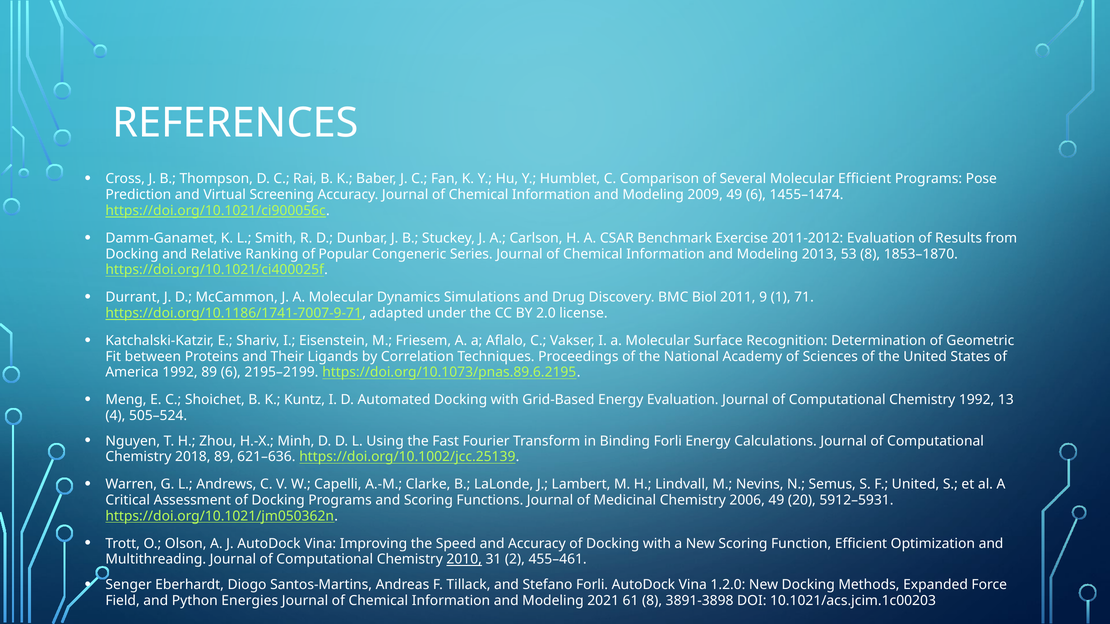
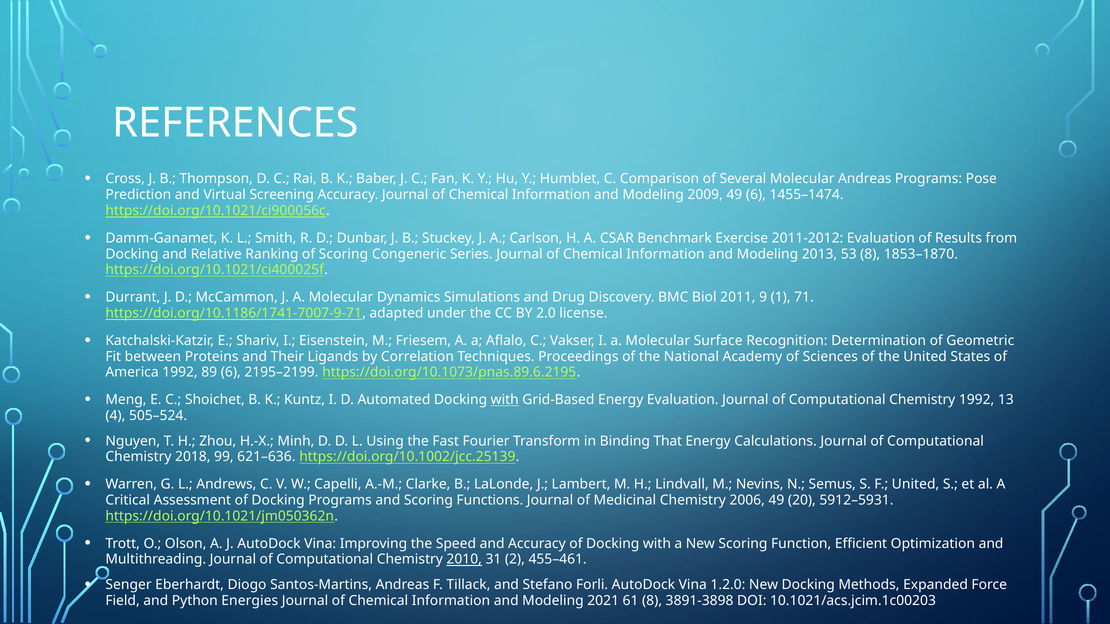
Molecular Efficient: Efficient -> Andreas
of Popular: Popular -> Scoring
with at (505, 400) underline: none -> present
Binding Forli: Forli -> That
2018 89: 89 -> 99
